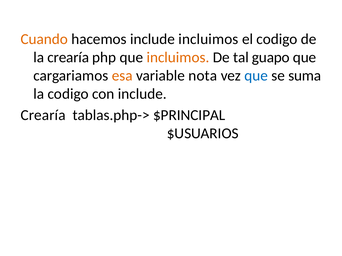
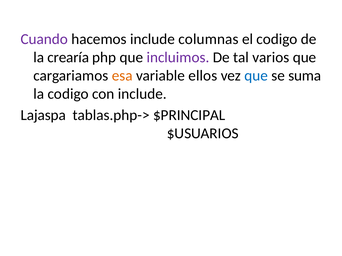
Cuando colour: orange -> purple
include incluimos: incluimos -> columnas
incluimos at (178, 57) colour: orange -> purple
guapo: guapo -> varios
nota: nota -> ellos
Crearía at (43, 115): Crearía -> Lajaspa
